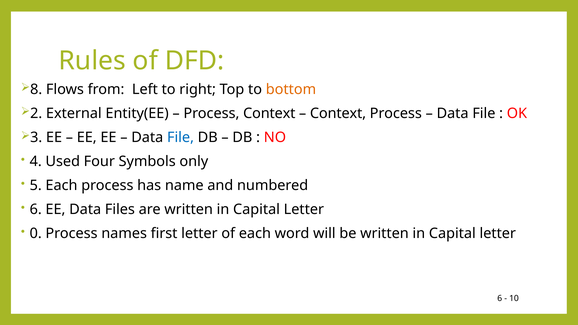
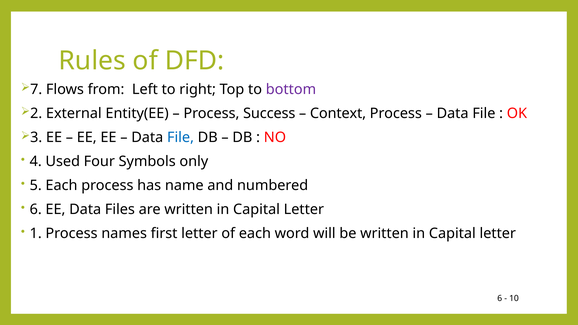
8: 8 -> 7
bottom colour: orange -> purple
Process Context: Context -> Success
0: 0 -> 1
